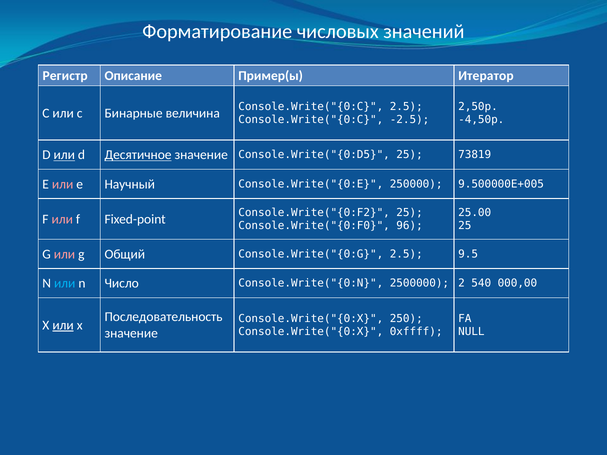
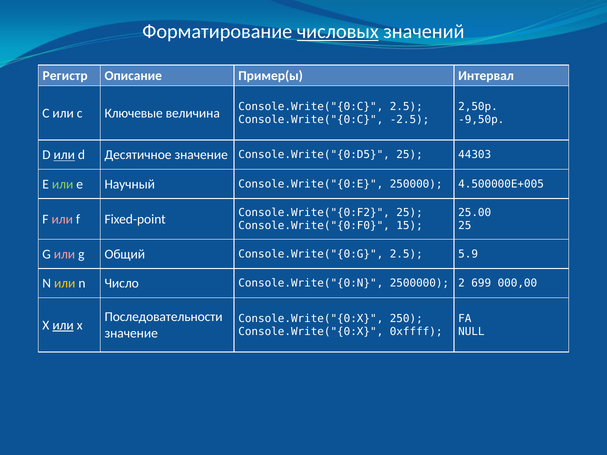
числовых underline: none -> present
Итератор: Итератор -> Интервал
Бинарные: Бинарные -> Ключевые
-4,50р: -4,50р -> -9,50р
Десятичное underline: present -> none
73819: 73819 -> 44303
или at (63, 184) colour: pink -> light green
9.500000E+005: 9.500000E+005 -> 4.500000E+005
96: 96 -> 15
9.5: 9.5 -> 5.9
или at (65, 283) colour: light blue -> yellow
540: 540 -> 699
Последовательность: Последовательность -> Последовательности
